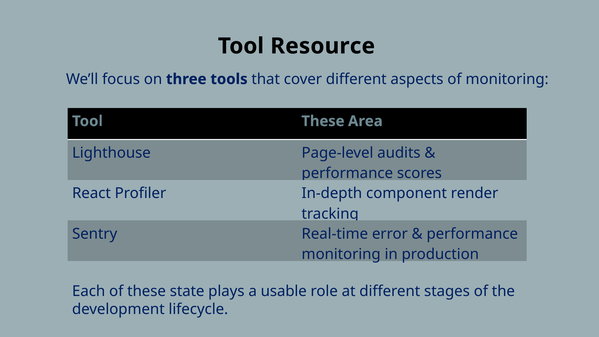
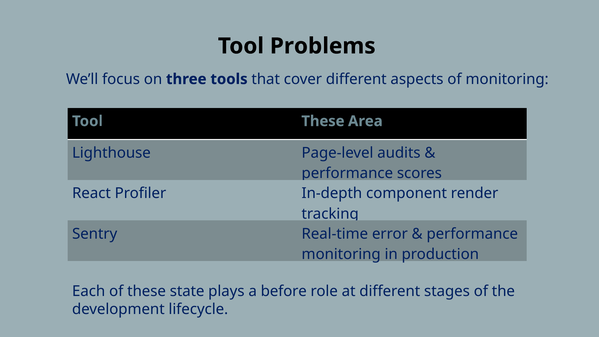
Resource: Resource -> Problems
usable: usable -> before
